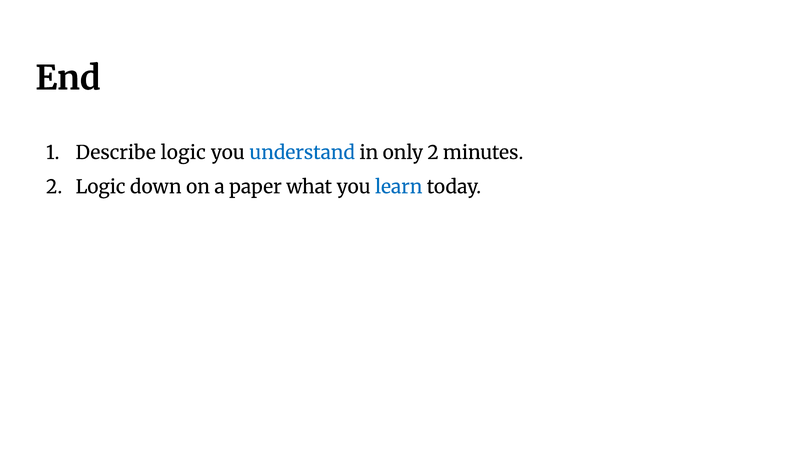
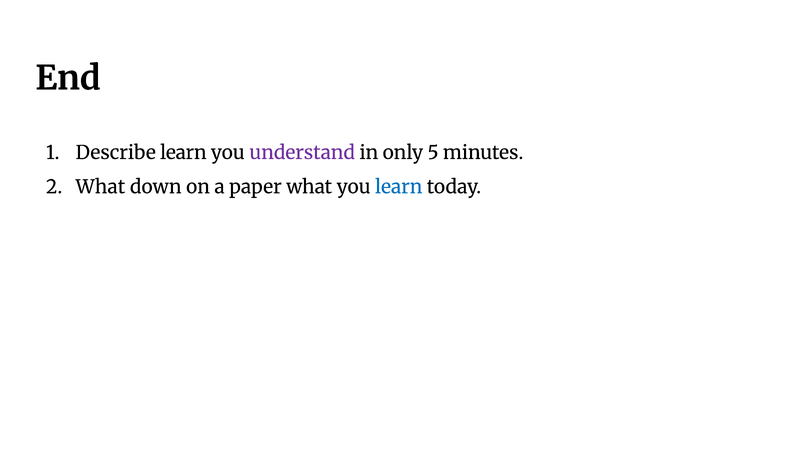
Describe logic: logic -> learn
understand colour: blue -> purple
only 2: 2 -> 5
Logic at (101, 187): Logic -> What
